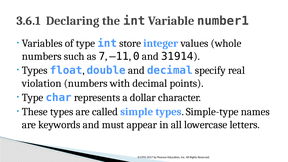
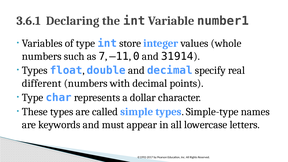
violation: violation -> different
